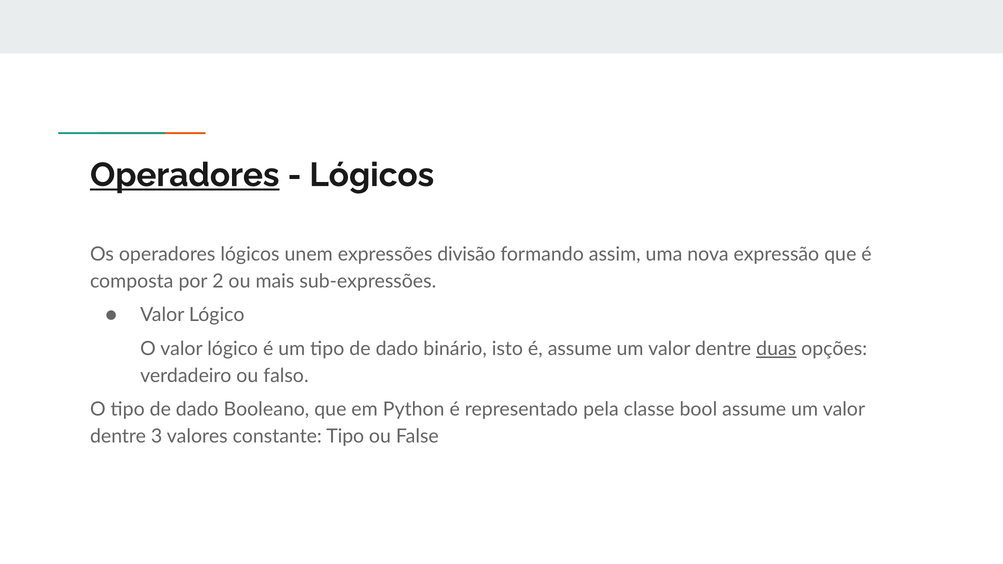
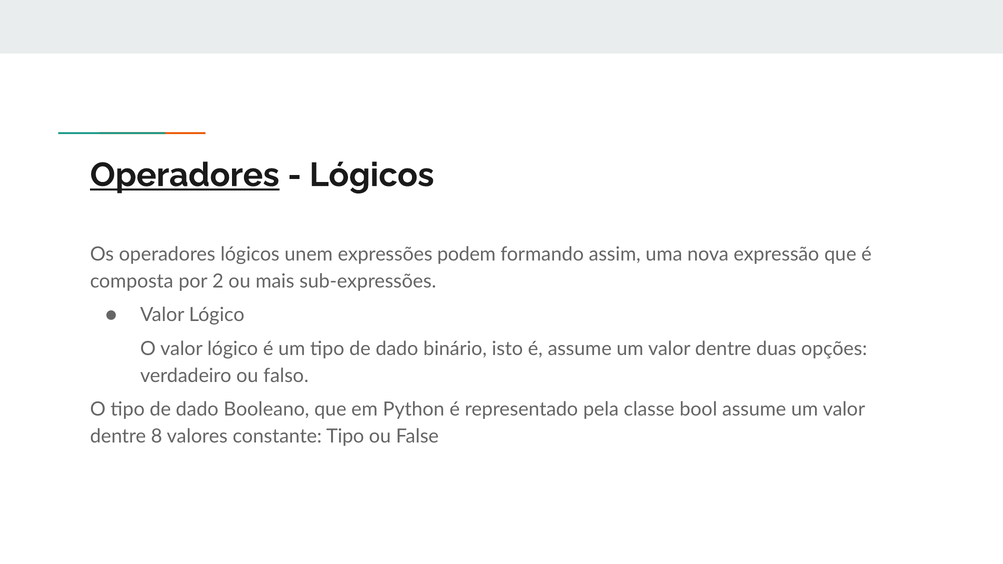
divisão: divisão -> podem
duas underline: present -> none
3: 3 -> 8
